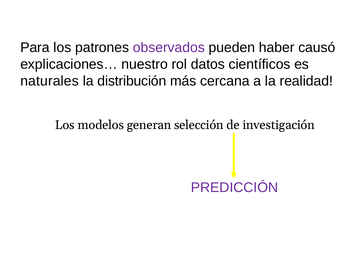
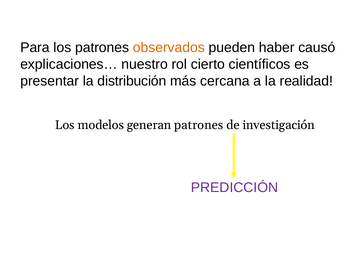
observados colour: purple -> orange
datos: datos -> cierto
naturales: naturales -> presentar
generan selección: selección -> patrones
